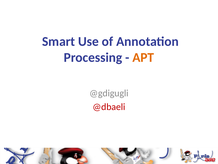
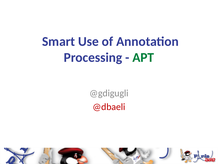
APT colour: orange -> green
